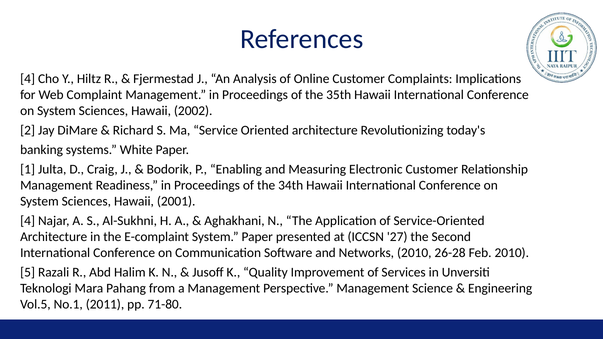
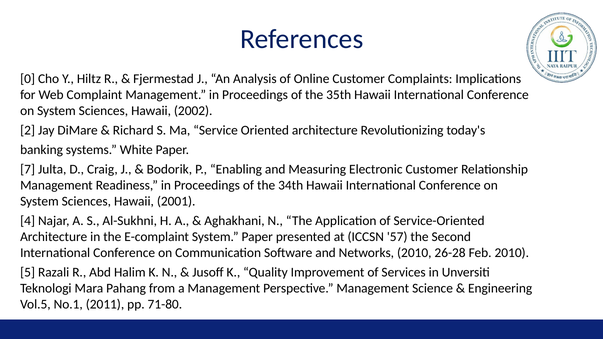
4 at (28, 79): 4 -> 0
1: 1 -> 7
27: 27 -> 57
